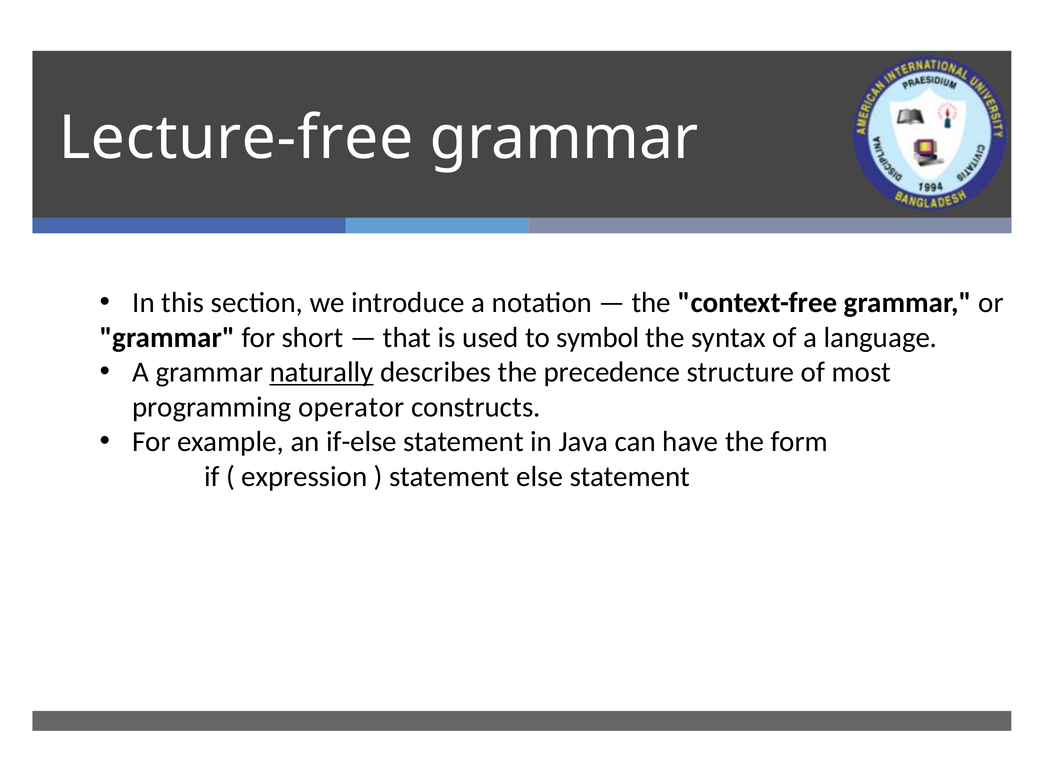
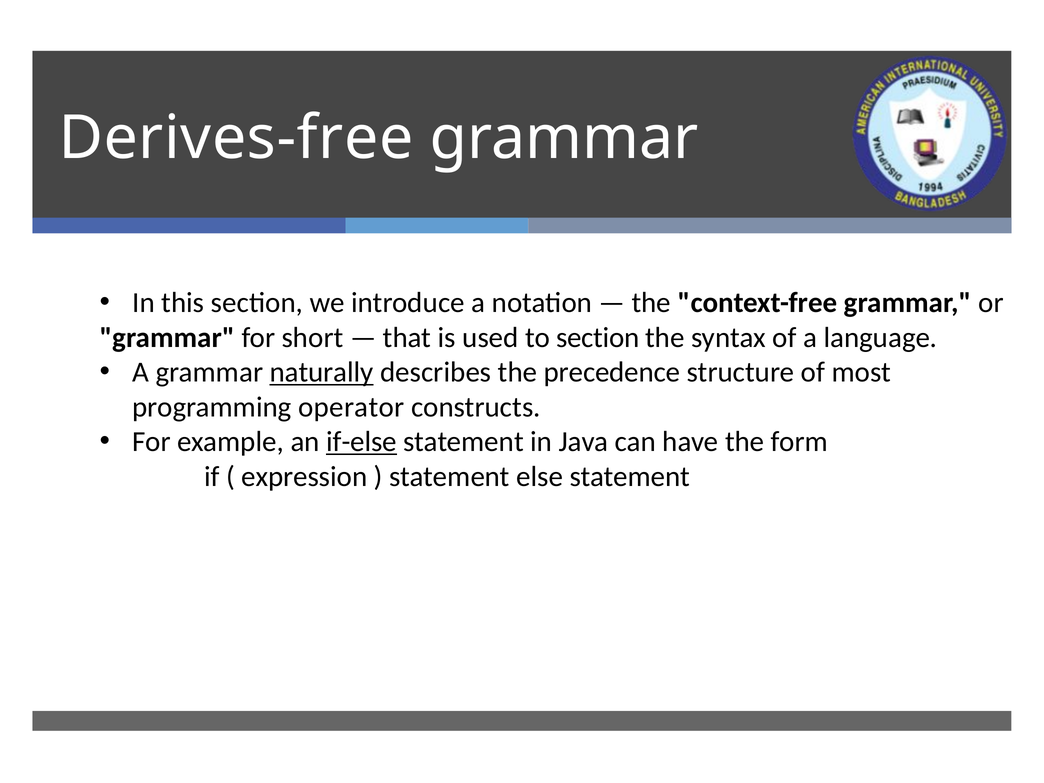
Lecture-free: Lecture-free -> Derives-free
to symbol: symbol -> section
if-else underline: none -> present
